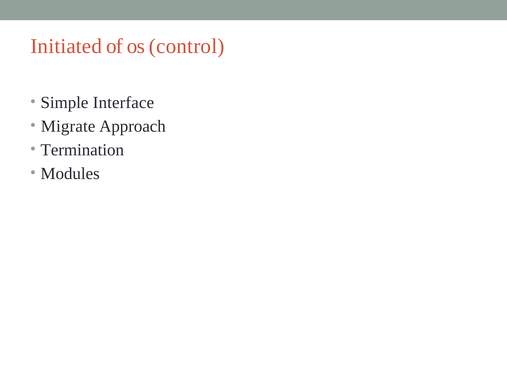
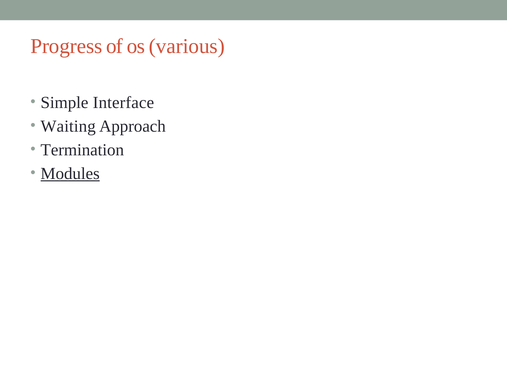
Initiated: Initiated -> Progress
control: control -> various
Migrate: Migrate -> Waiting
Modules underline: none -> present
